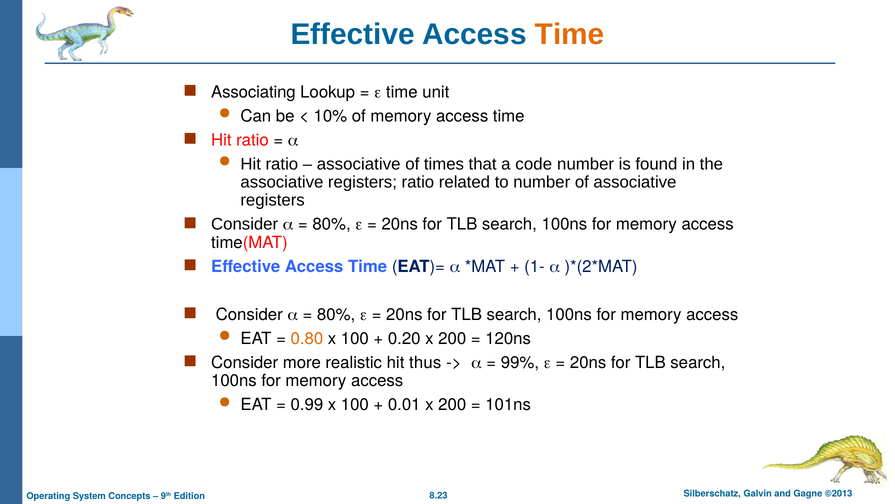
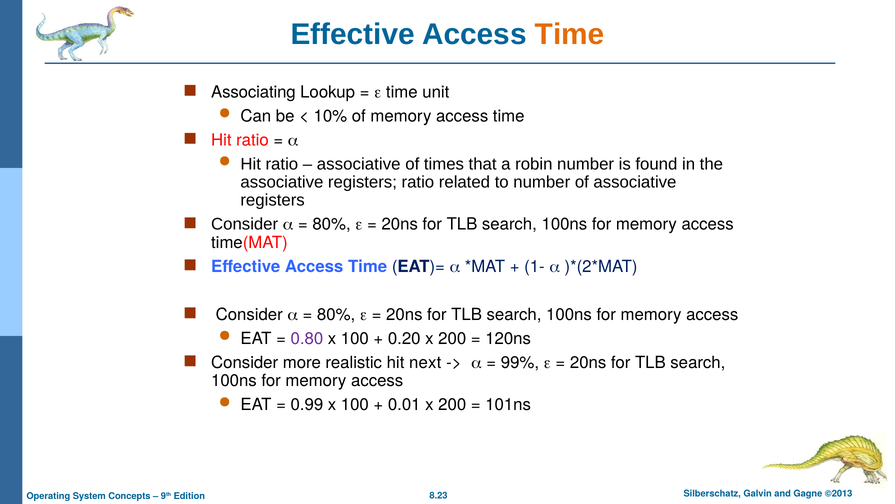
code: code -> robin
0.80 colour: orange -> purple
thus: thus -> next
